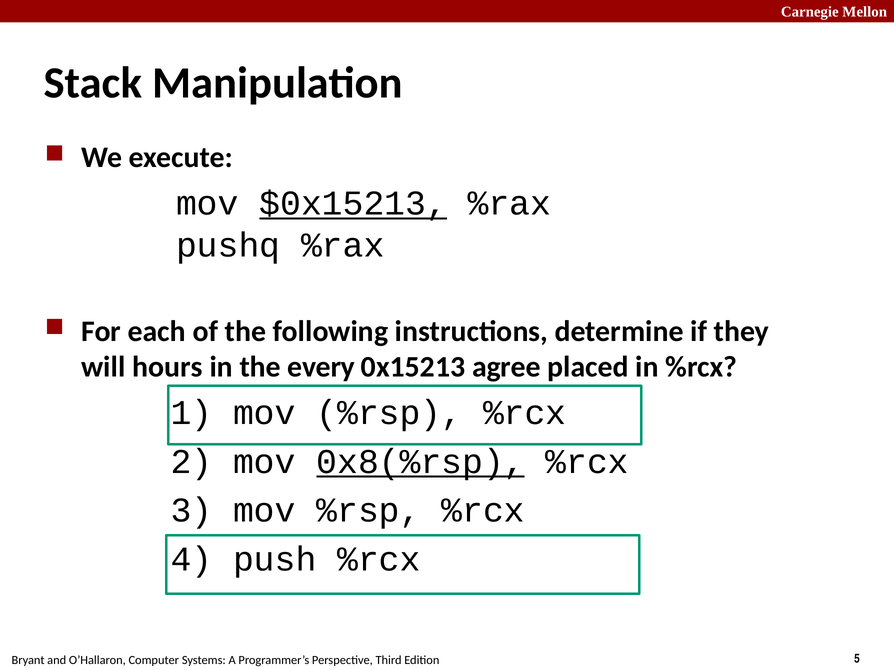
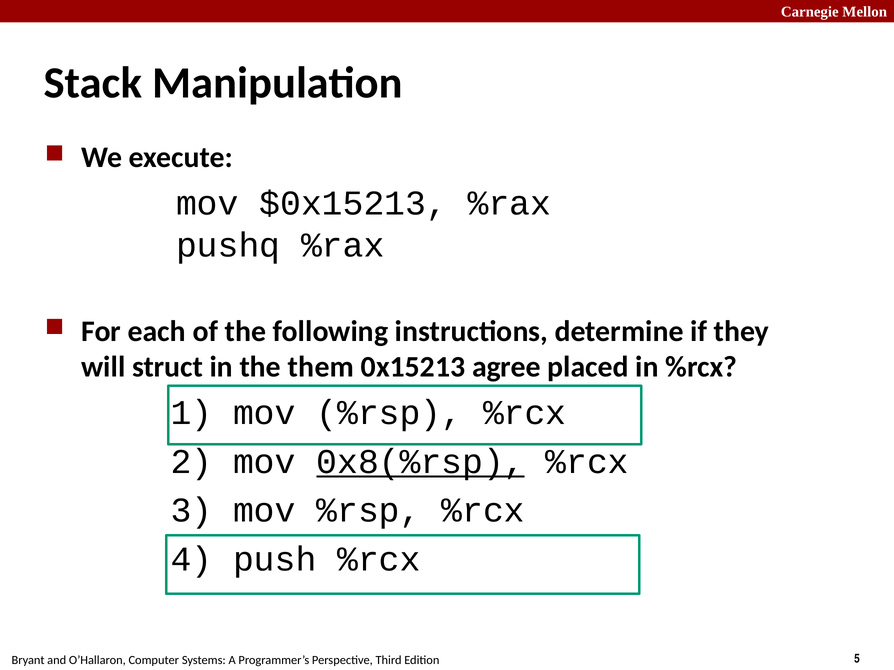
$0x15213 underline: present -> none
hours: hours -> struct
every: every -> them
